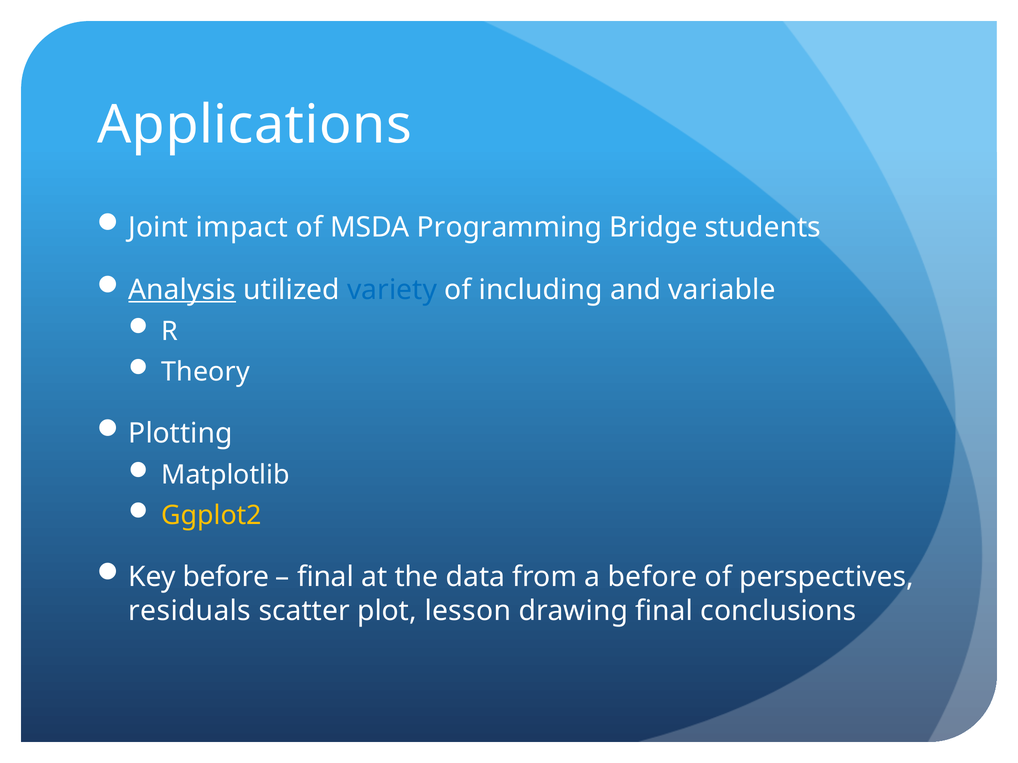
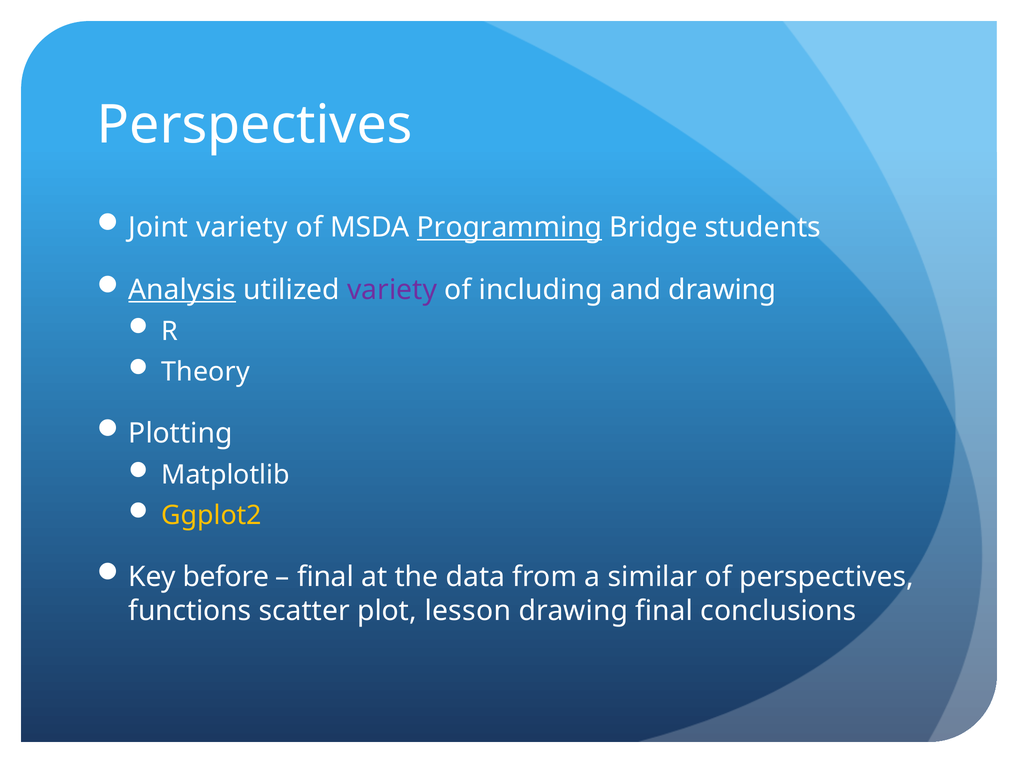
Applications at (254, 125): Applications -> Perspectives
Joint impact: impact -> variety
Programming underline: none -> present
variety at (392, 290) colour: blue -> purple
and variable: variable -> drawing
a before: before -> similar
residuals: residuals -> functions
